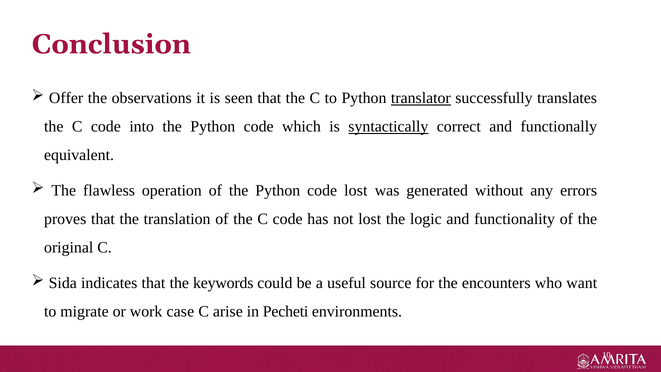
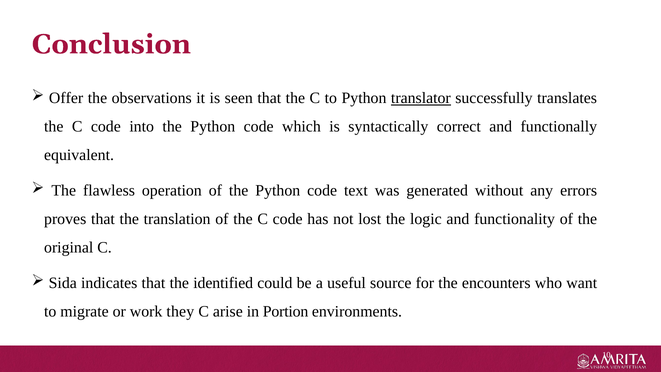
syntactically underline: present -> none
code lost: lost -> text
keywords: keywords -> identified
case: case -> they
Pecheti: Pecheti -> Portion
